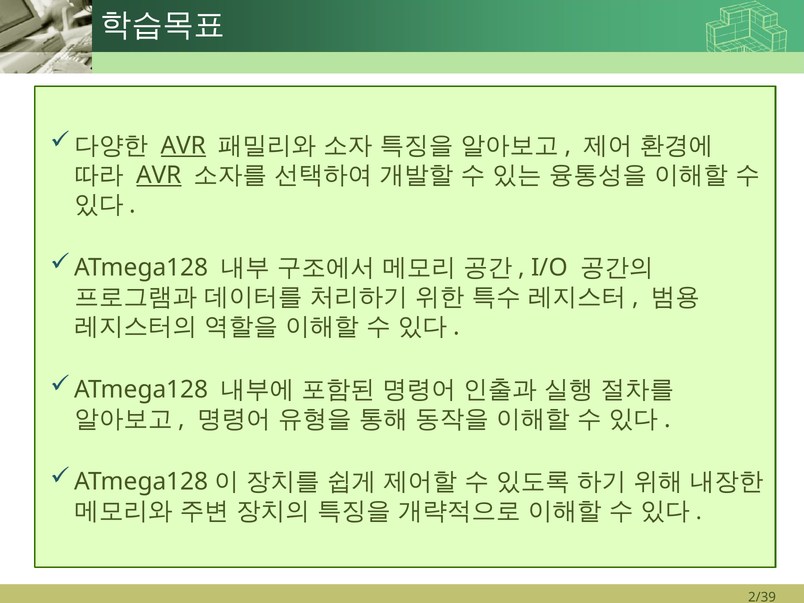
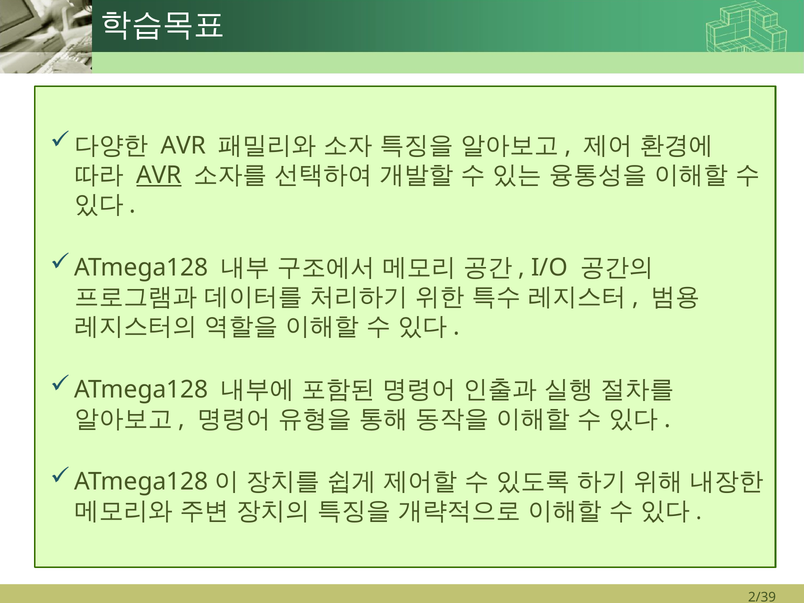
AVR at (184, 146) underline: present -> none
